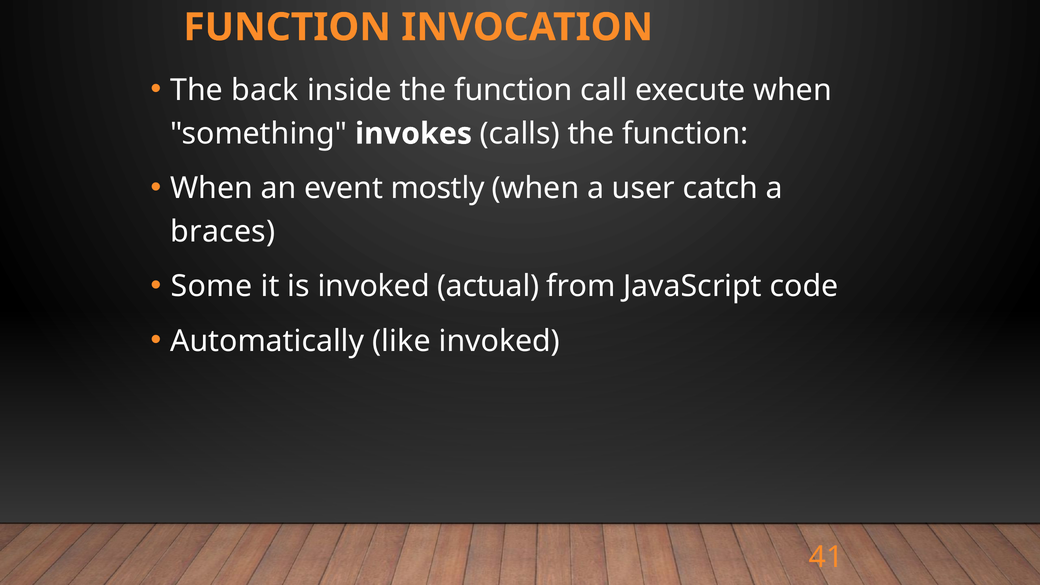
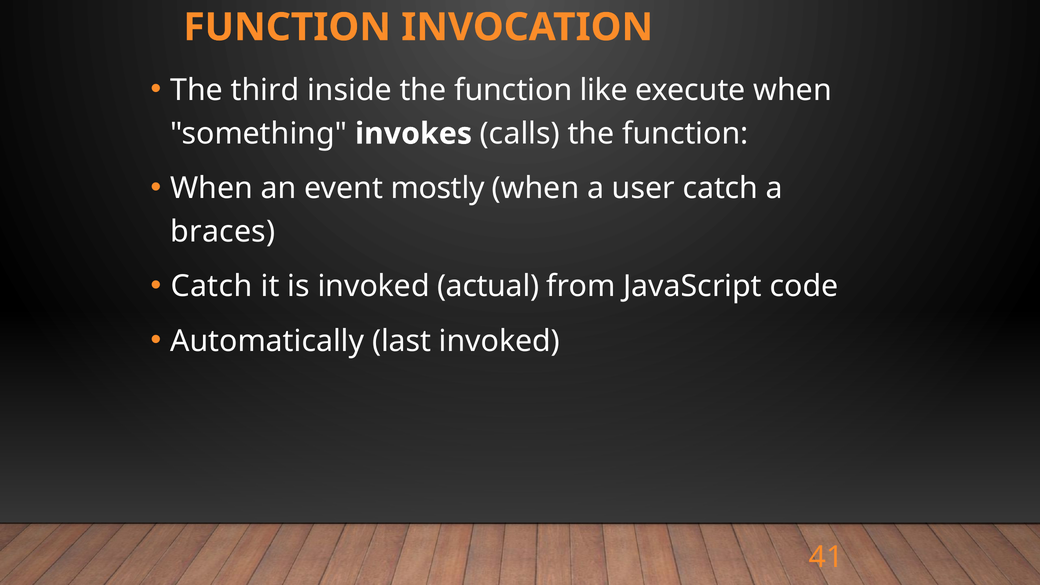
back: back -> third
call: call -> like
Some at (212, 286): Some -> Catch
like: like -> last
